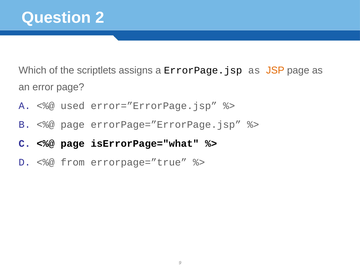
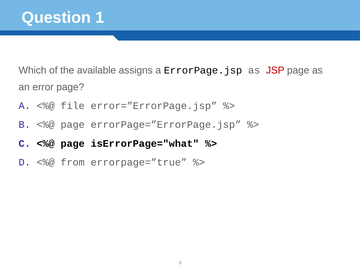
2: 2 -> 1
scriptlets: scriptlets -> available
JSP colour: orange -> red
used: used -> file
